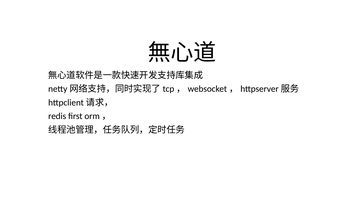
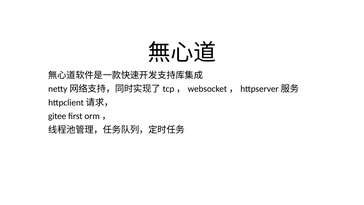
redis: redis -> gitee
